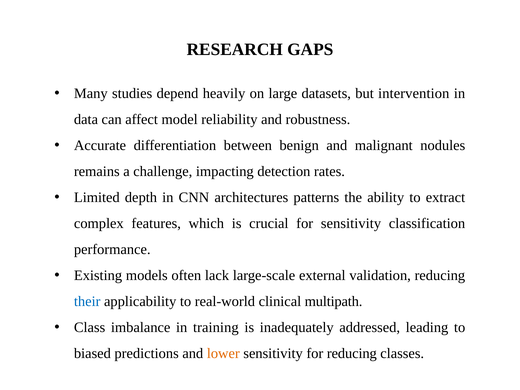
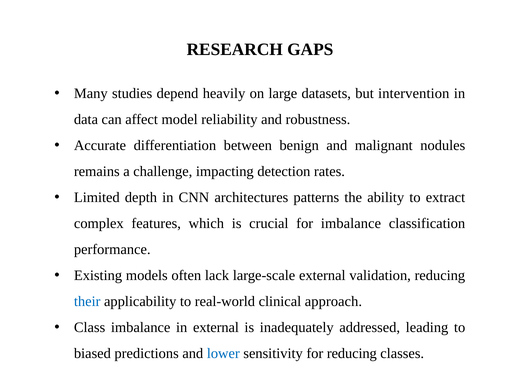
for sensitivity: sensitivity -> imbalance
multipath: multipath -> approach
in training: training -> external
lower colour: orange -> blue
